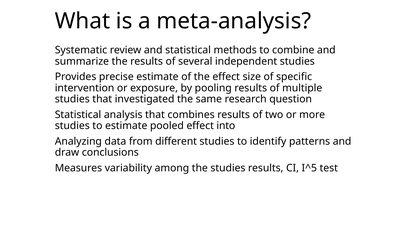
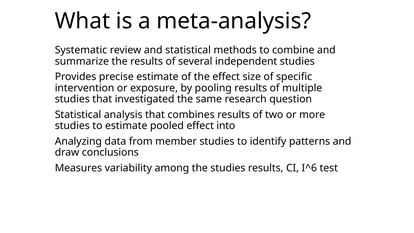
different: different -> member
I^5: I^5 -> I^6
